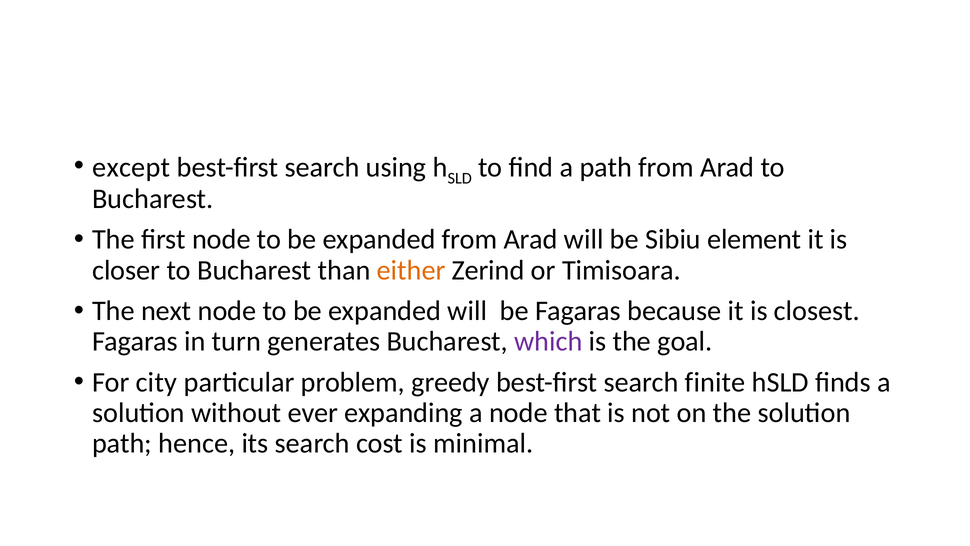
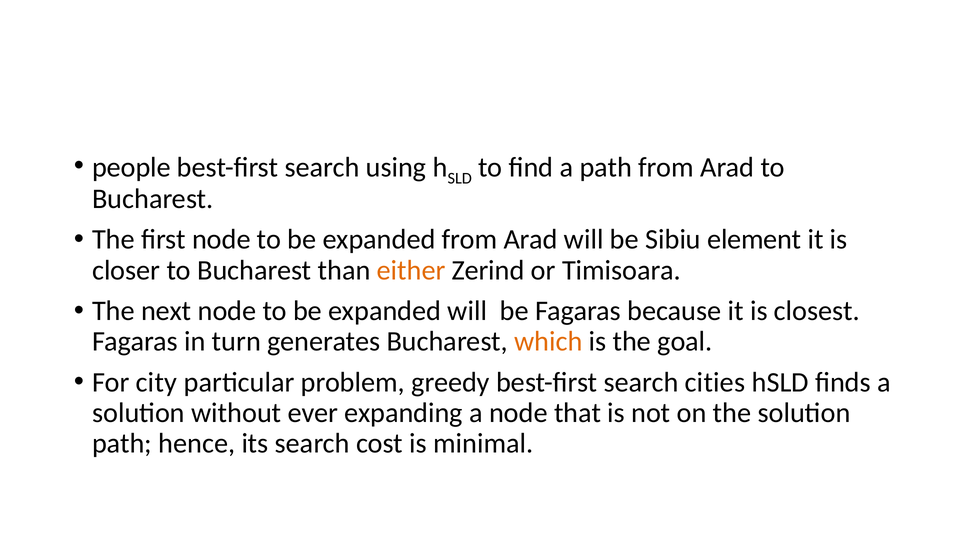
except: except -> people
which colour: purple -> orange
finite: finite -> cities
